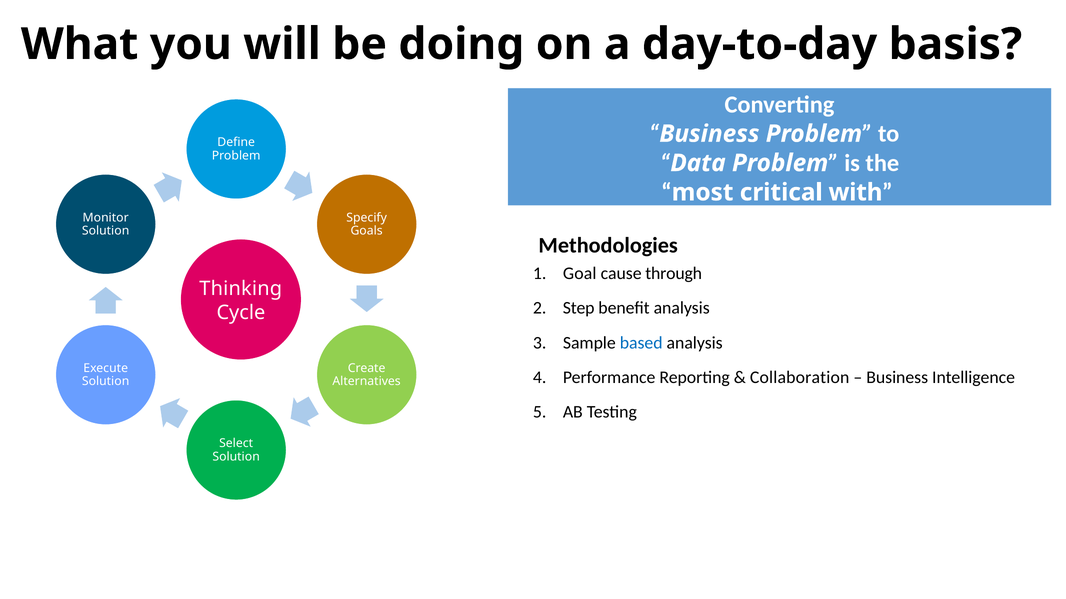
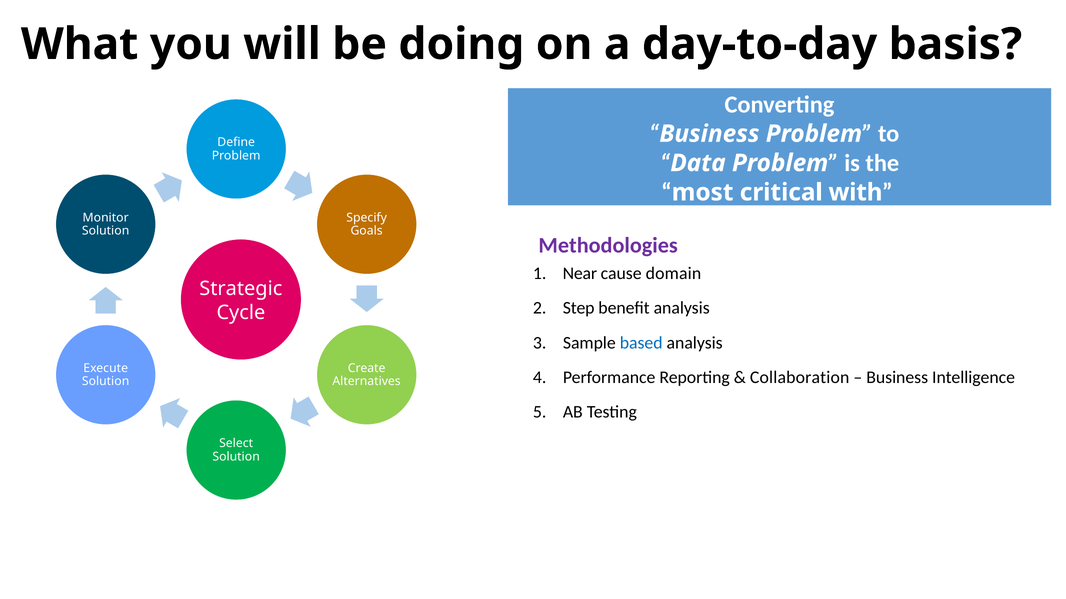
Methodologies colour: black -> purple
Goal: Goal -> Near
through: through -> domain
Thinking: Thinking -> Strategic
